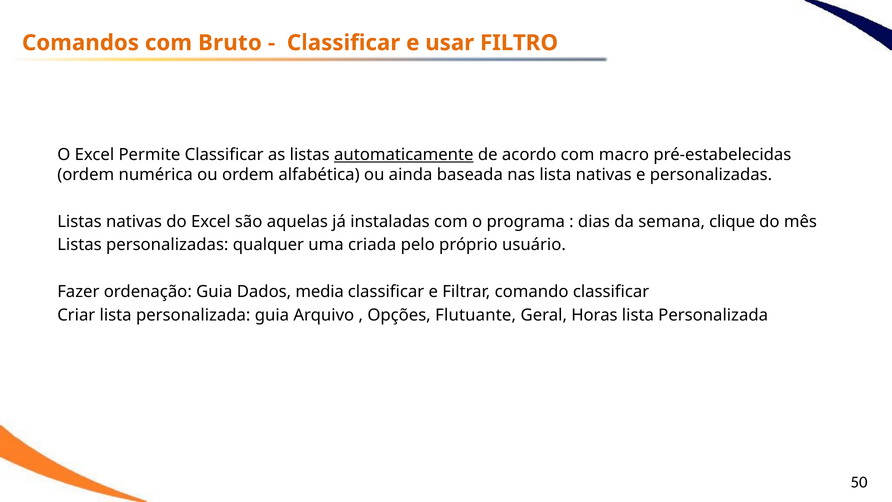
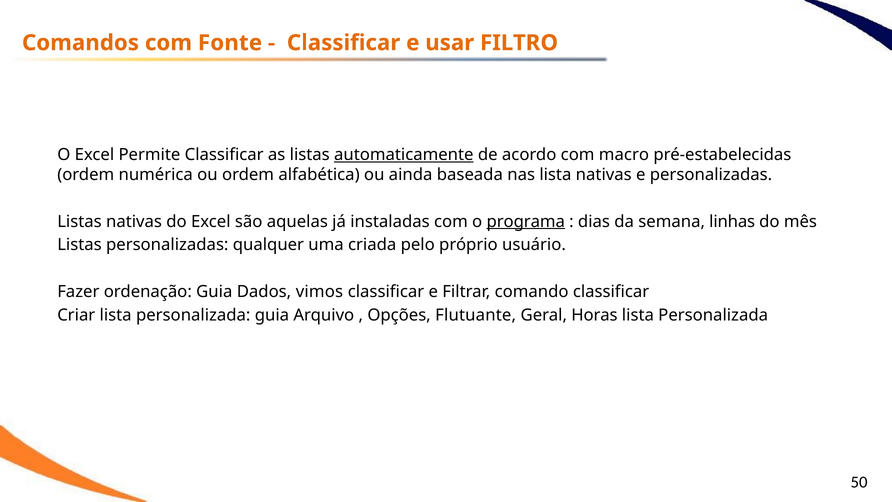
Bruto: Bruto -> Fonte
programa underline: none -> present
clique: clique -> linhas
media: media -> vimos
